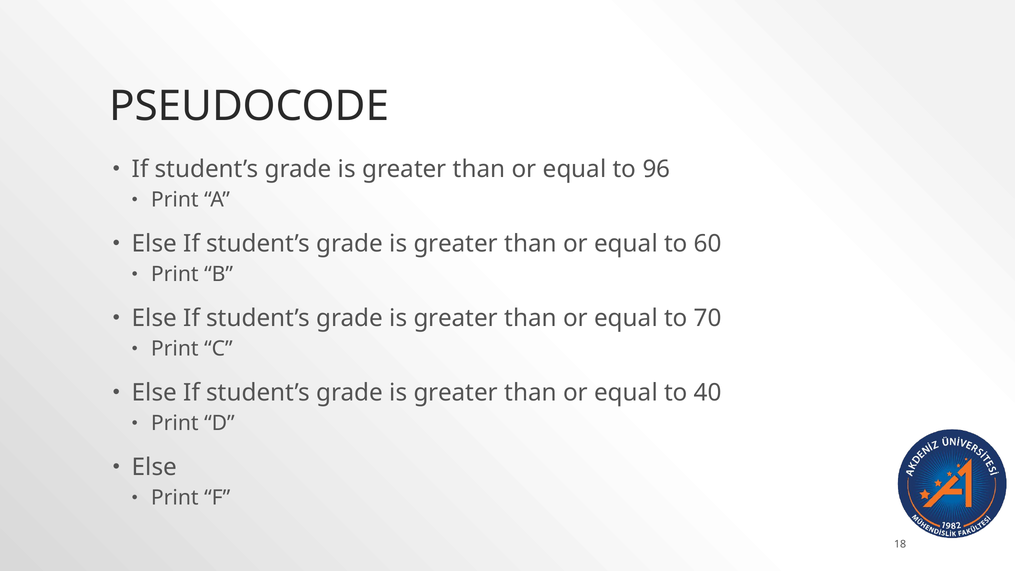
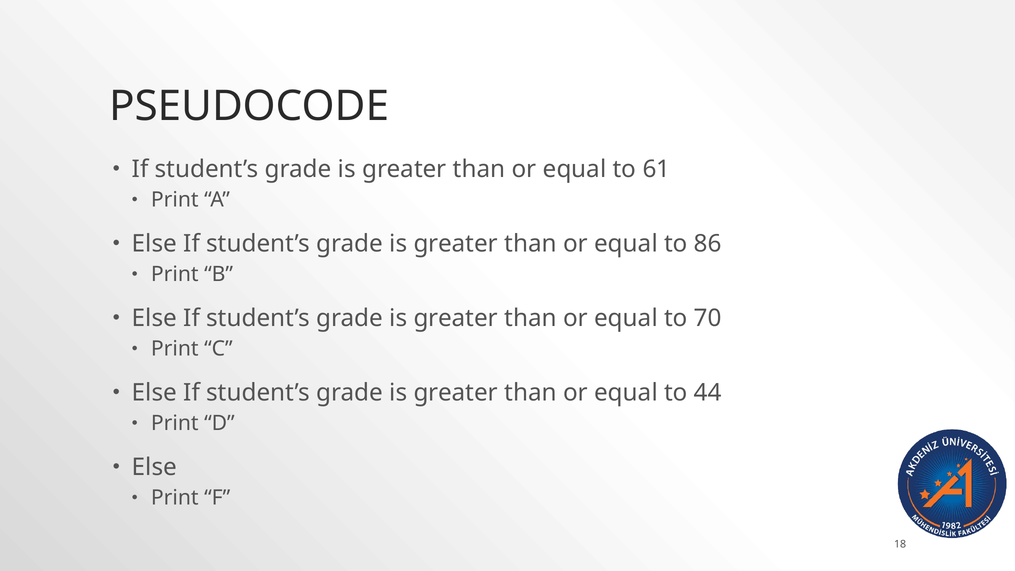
96: 96 -> 61
60: 60 -> 86
40: 40 -> 44
